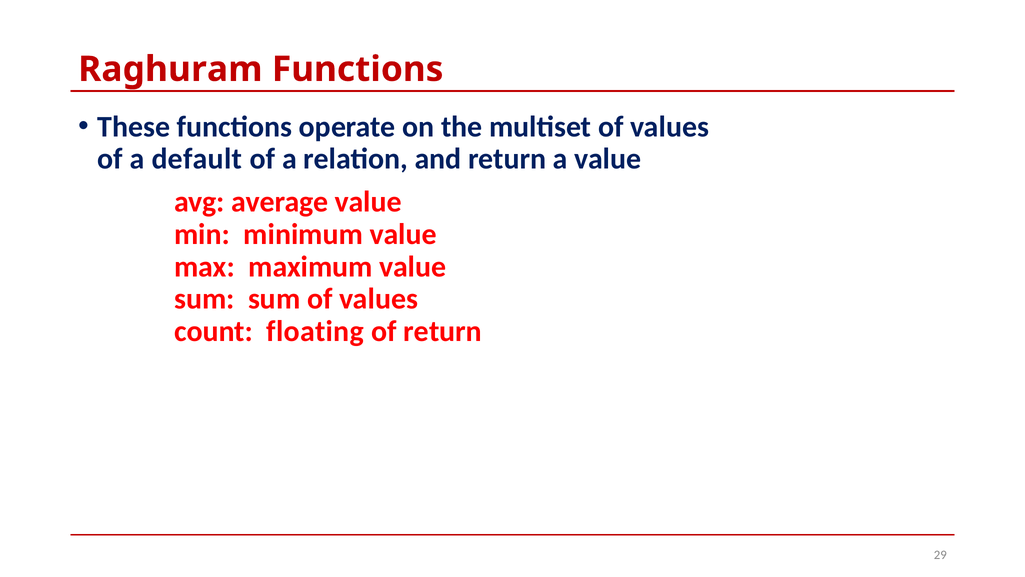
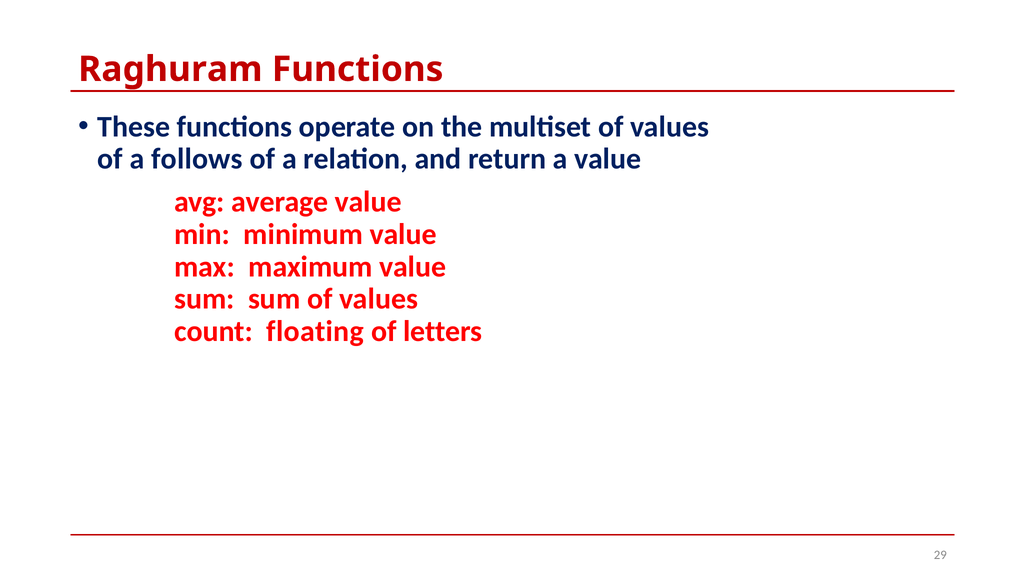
default: default -> follows
of return: return -> letters
